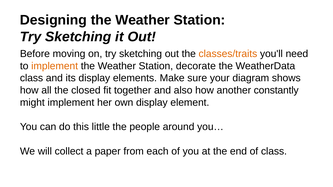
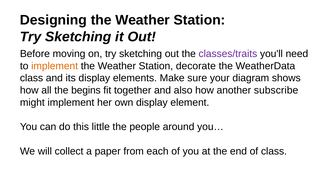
classes/traits colour: orange -> purple
closed: closed -> begins
constantly: constantly -> subscribe
